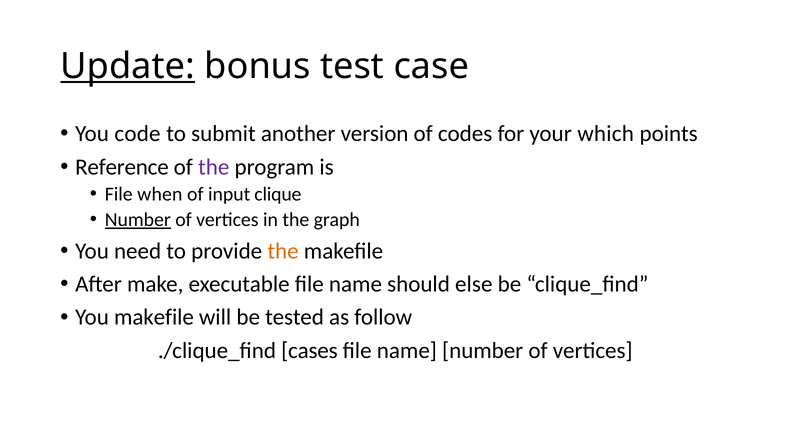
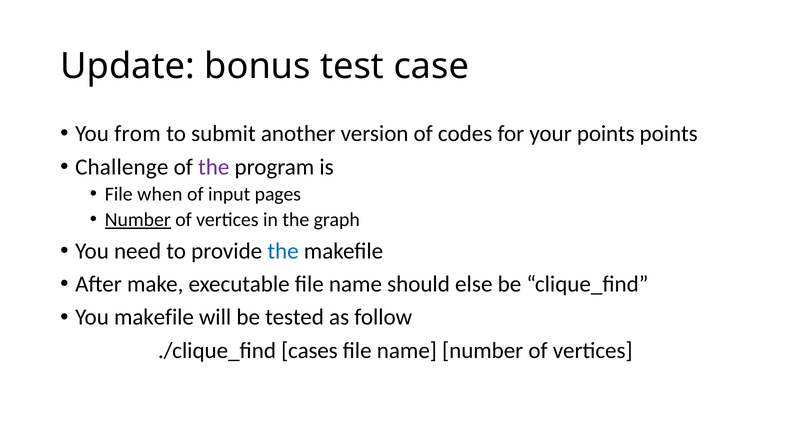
Update underline: present -> none
code: code -> from
your which: which -> points
Reference: Reference -> Challenge
clique: clique -> pages
the at (283, 251) colour: orange -> blue
